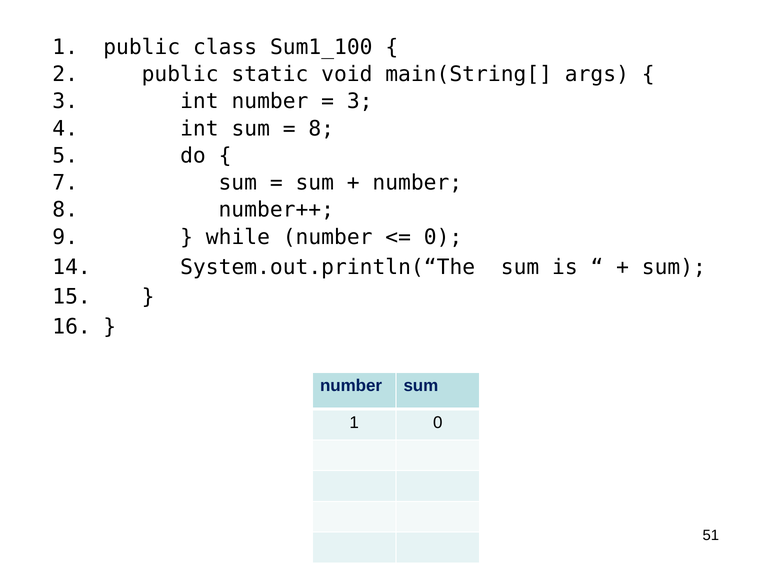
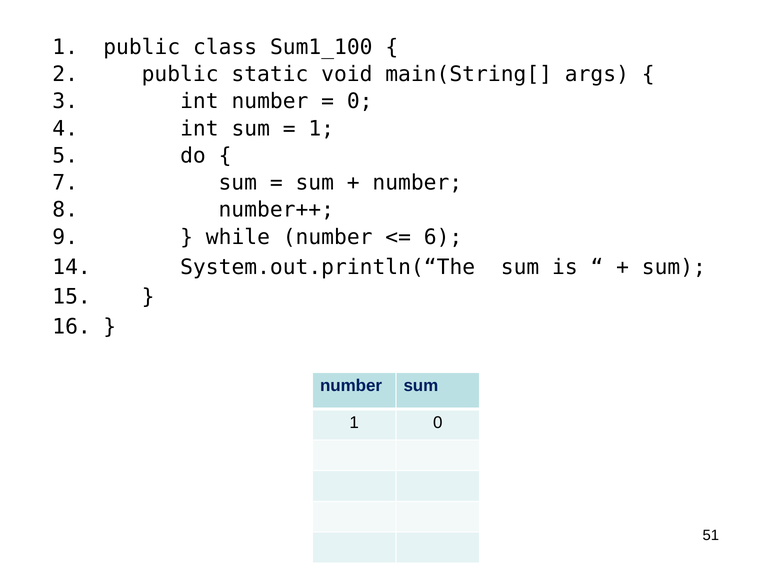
3 at (360, 101): 3 -> 0
8 at (321, 129): 8 -> 1
0 at (443, 237): 0 -> 6
